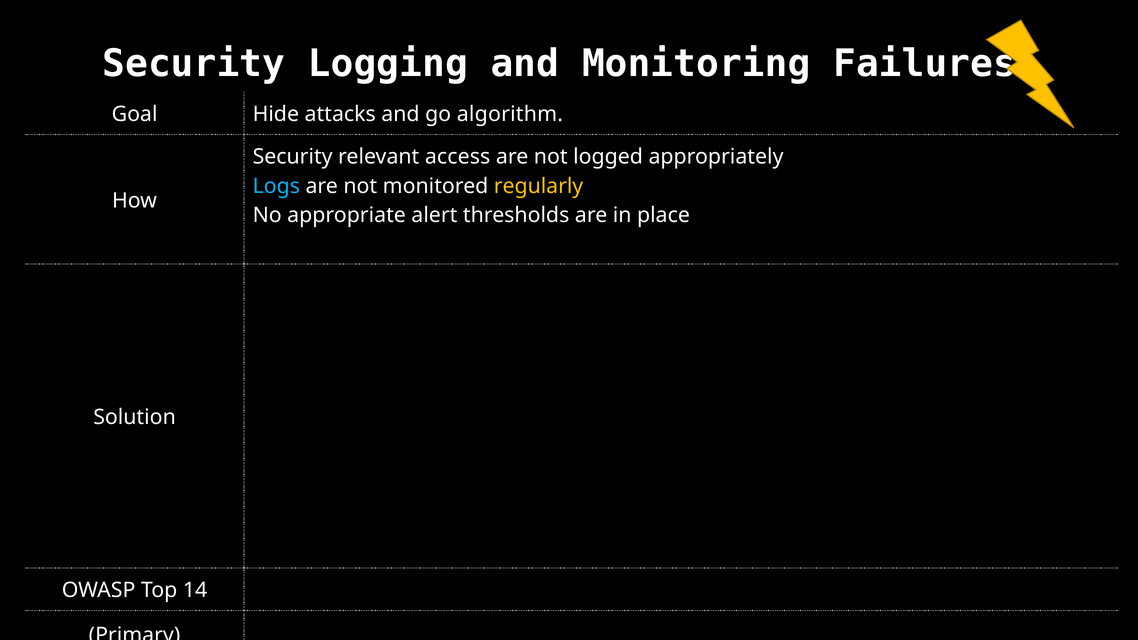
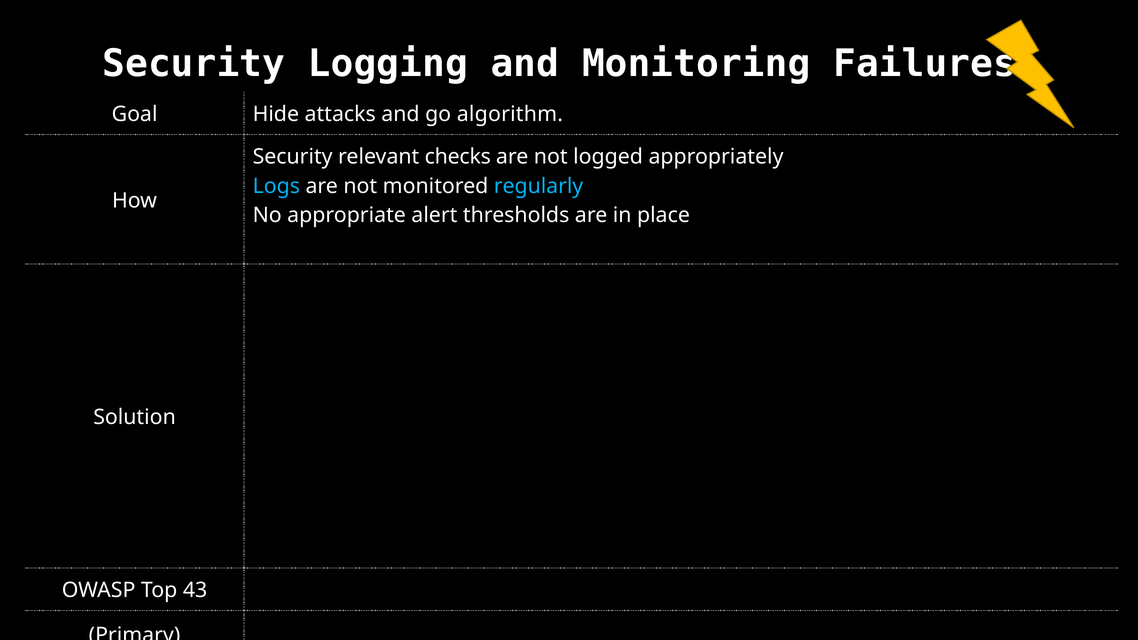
access: access -> checks
regularly colour: yellow -> light blue
14: 14 -> 43
